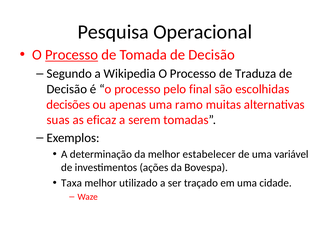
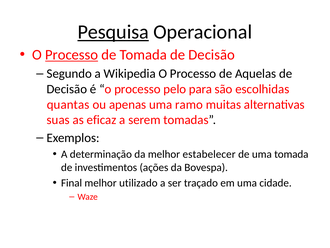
Pesquisa underline: none -> present
Traduza: Traduza -> Aquelas
final: final -> para
decisões: decisões -> quantas
uma variável: variável -> tomada
Taxa: Taxa -> Final
